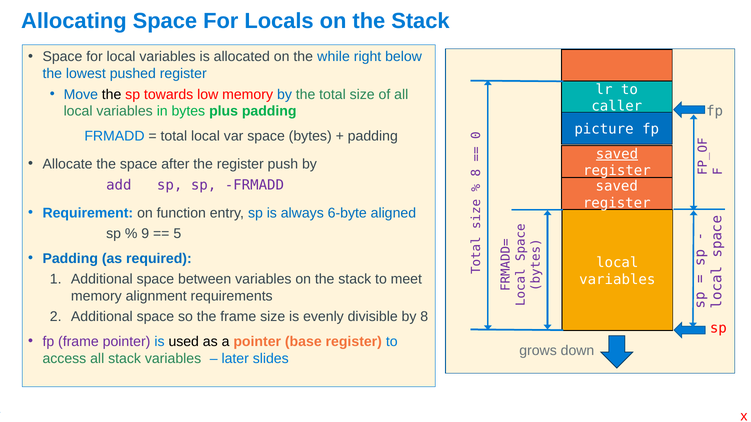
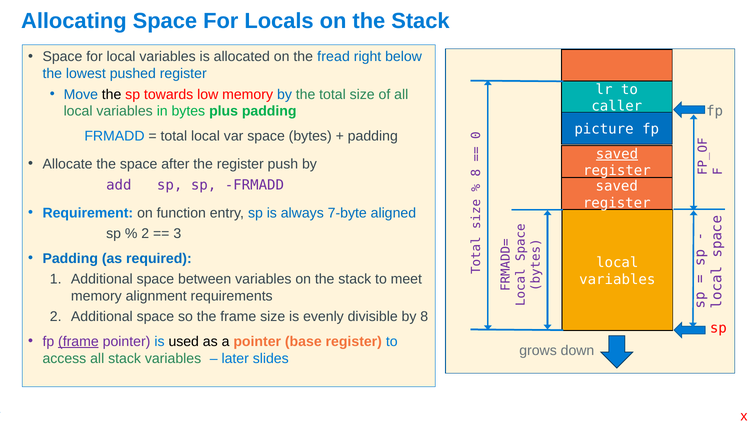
while: while -> fread
6-byte: 6-byte -> 7-byte
9 at (145, 234): 9 -> 2
5: 5 -> 3
frame at (78, 342) underline: none -> present
